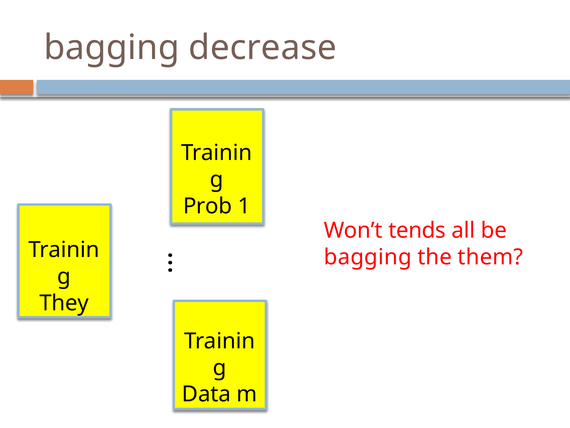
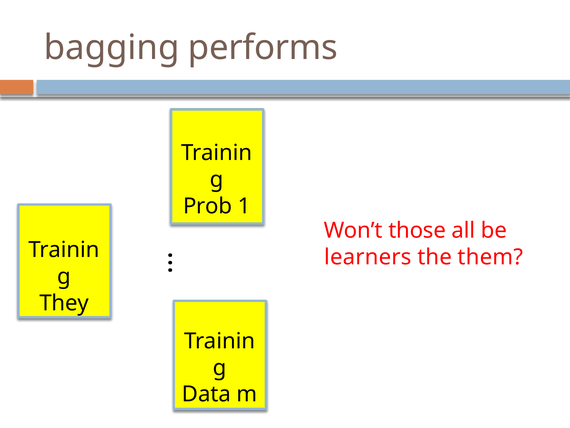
decrease: decrease -> performs
tends: tends -> those
bagging at (368, 257): bagging -> learners
